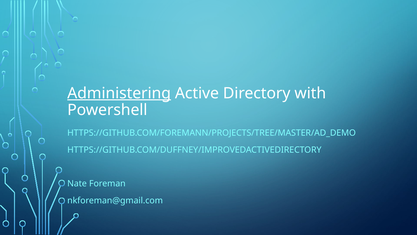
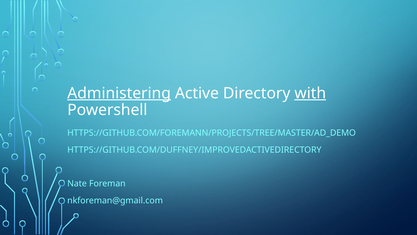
with underline: none -> present
